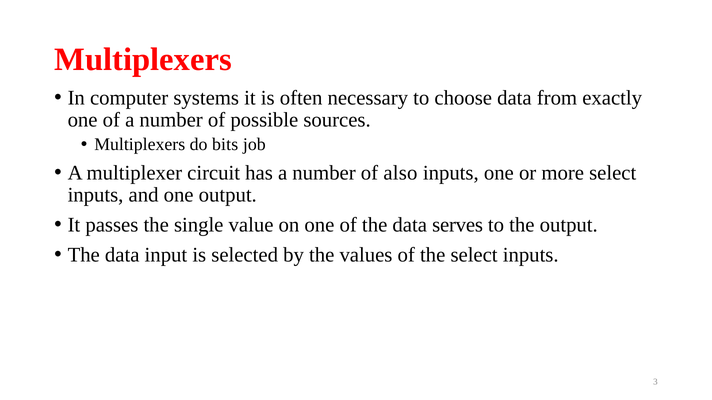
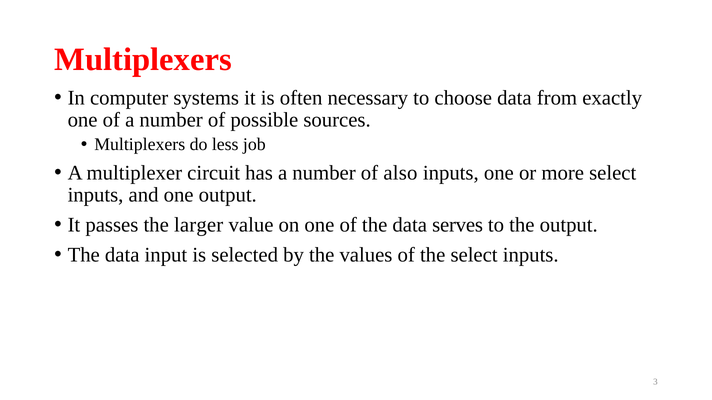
bits: bits -> less
single: single -> larger
